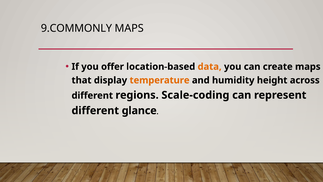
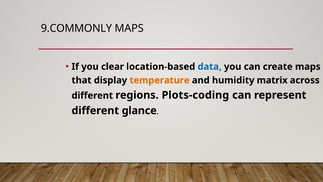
offer: offer -> clear
data colour: orange -> blue
height: height -> matrix
Scale-coding: Scale-coding -> Plots-coding
